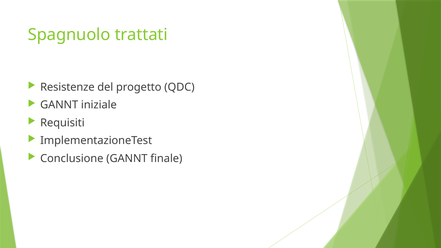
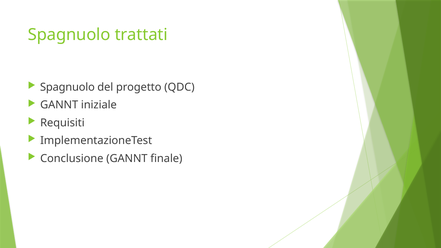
Resistenze at (67, 87): Resistenze -> Spagnuolo
